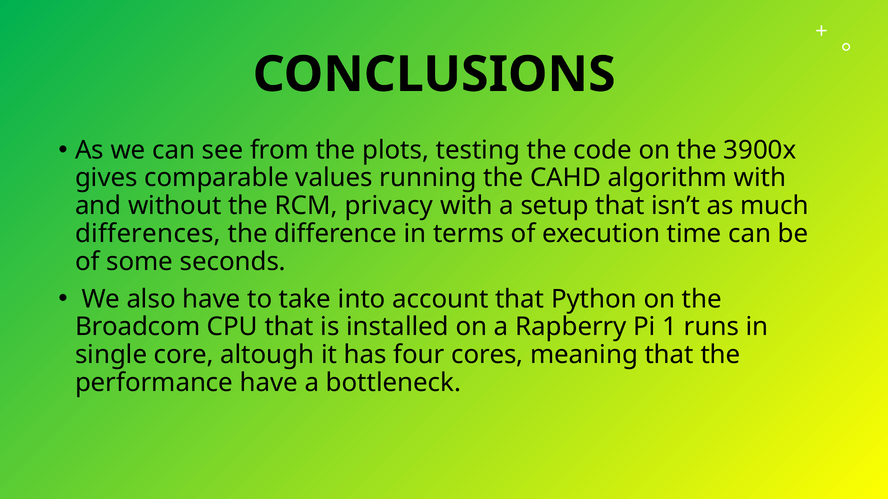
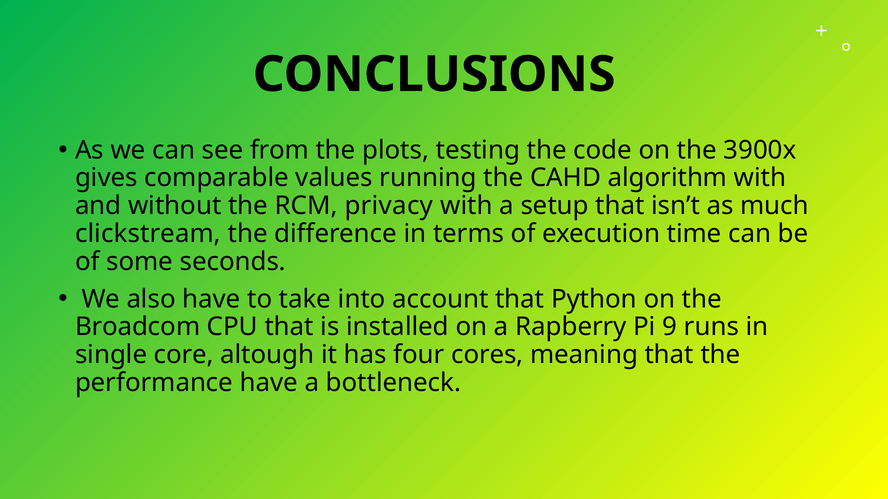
differences: differences -> clickstream
1: 1 -> 9
